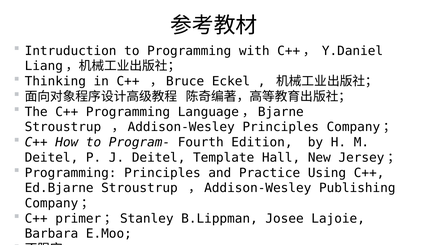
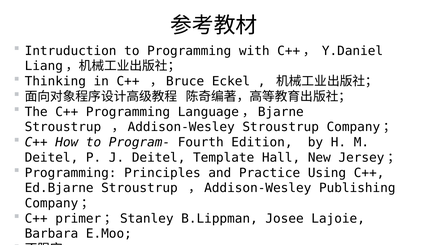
，Addison-Wesley Principles: Principles -> Stroustrup
